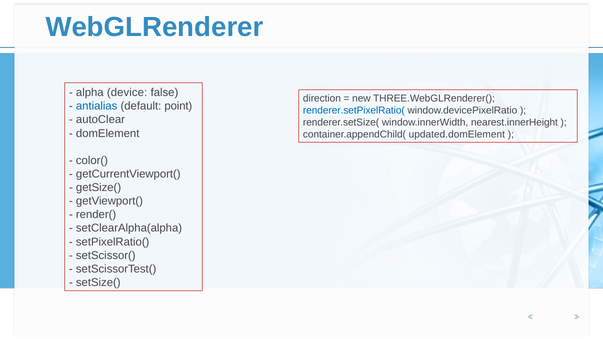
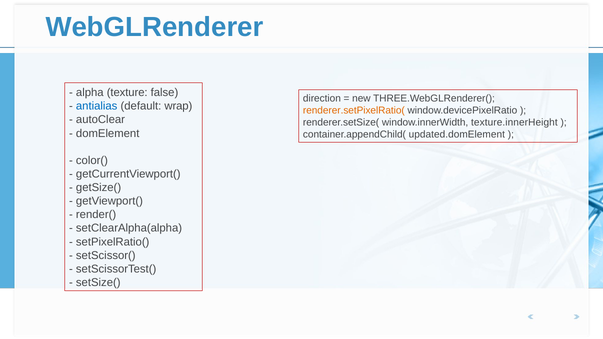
device: device -> texture
point: point -> wrap
renderer.setPixelRatio( colour: blue -> orange
nearest.innerHeight: nearest.innerHeight -> texture.innerHeight
